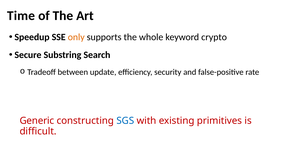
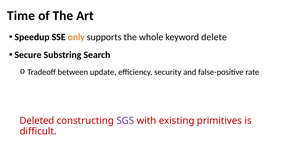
crypto: crypto -> delete
Generic: Generic -> Deleted
SGS colour: blue -> purple
